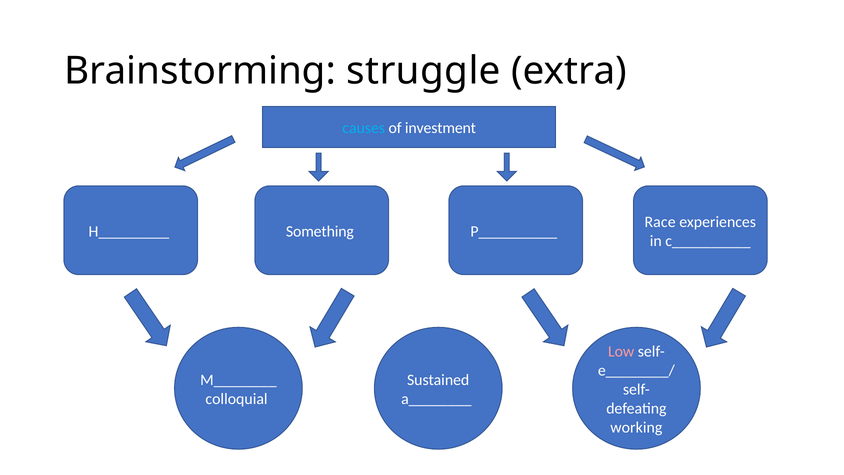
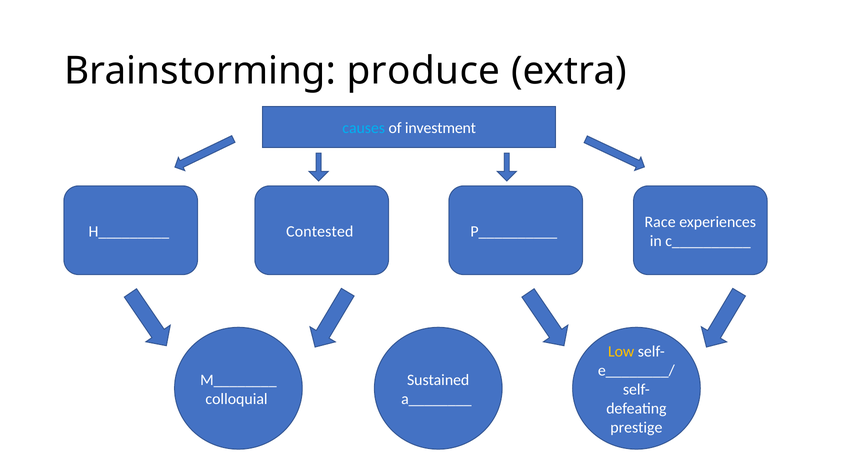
struggle: struggle -> produce
Something: Something -> Contested
Low colour: pink -> yellow
working: working -> prestige
